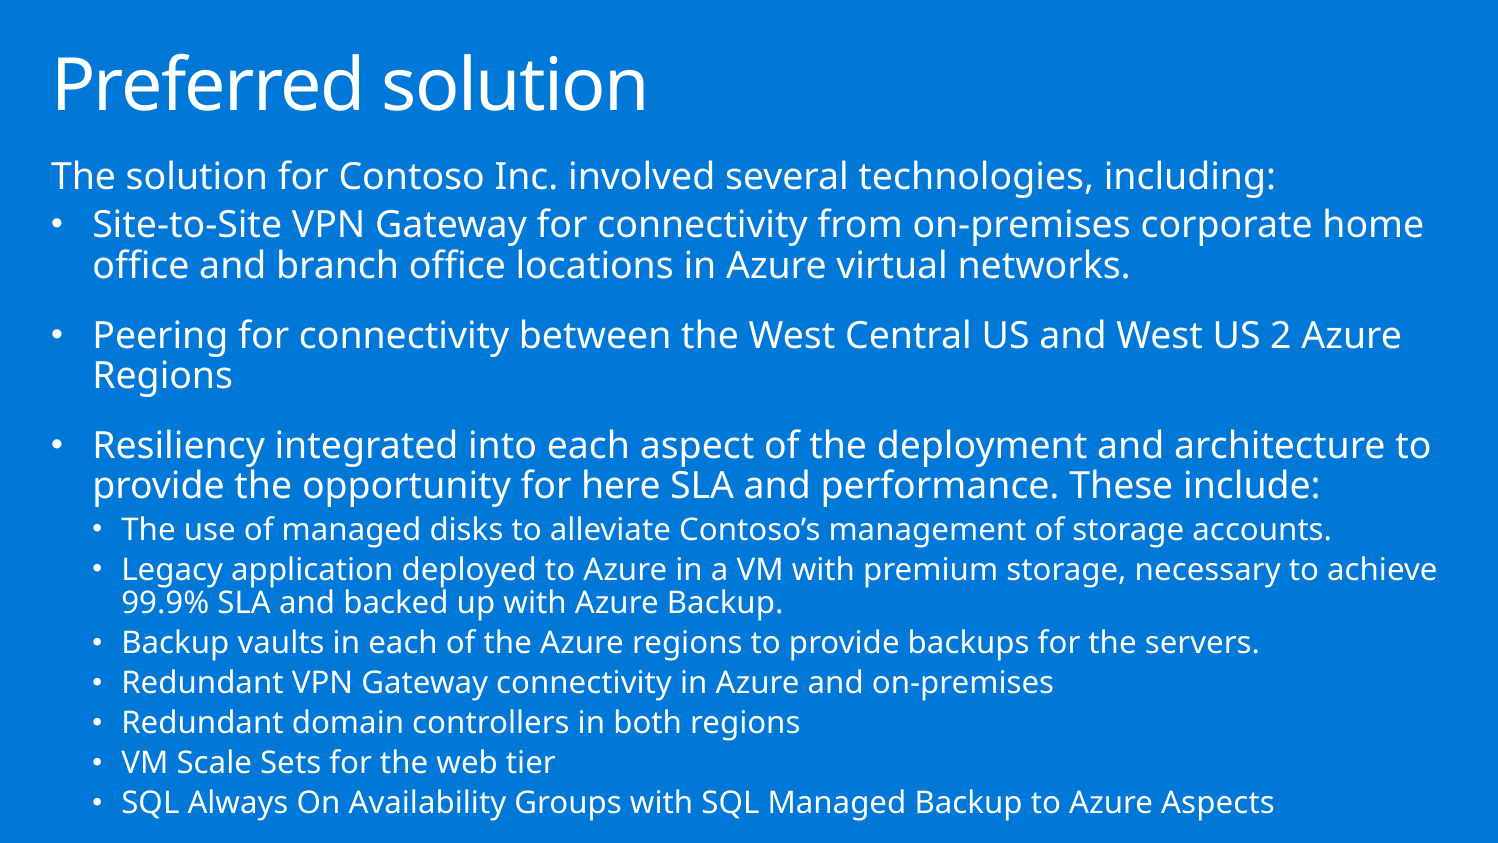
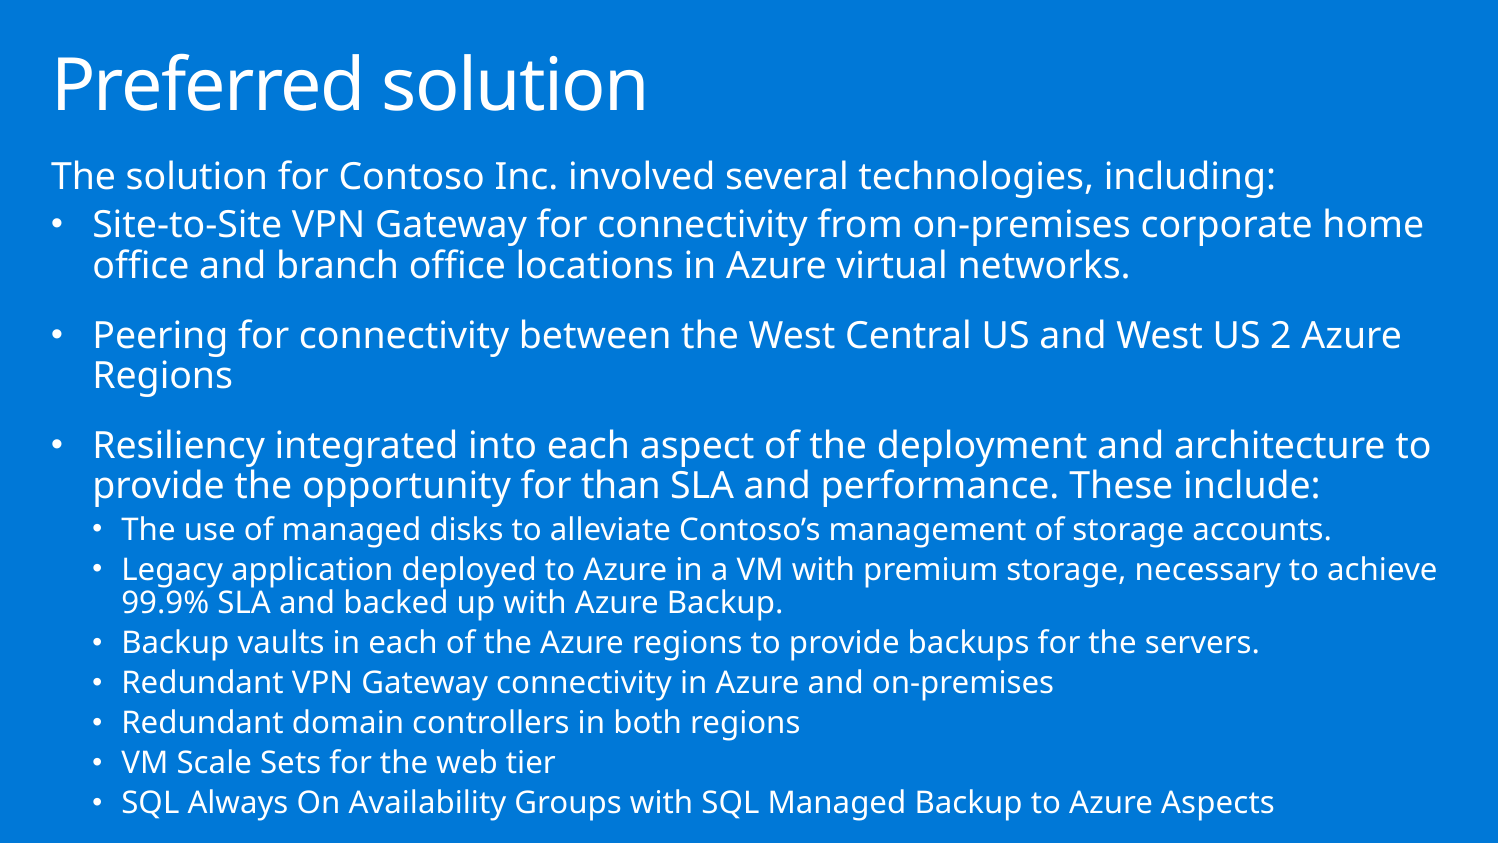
here: here -> than
